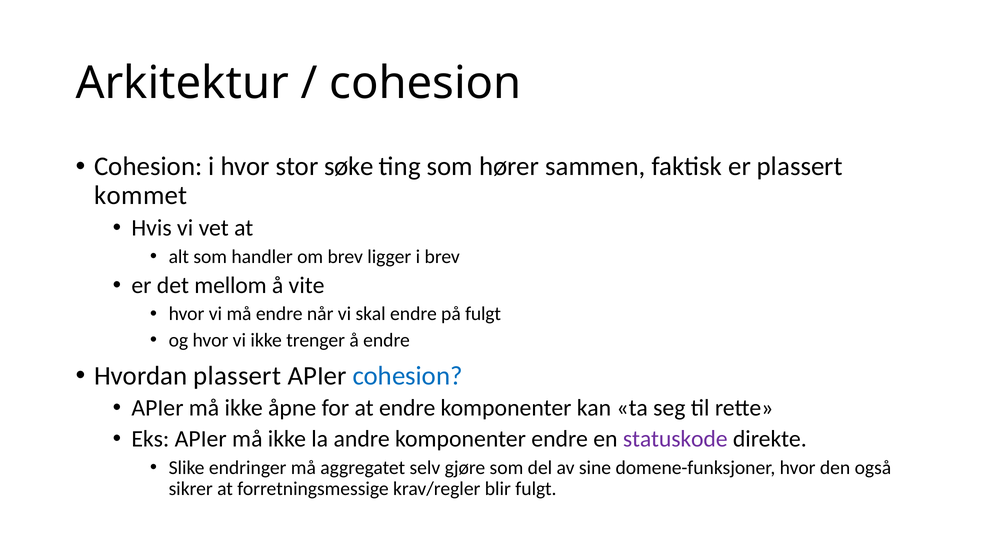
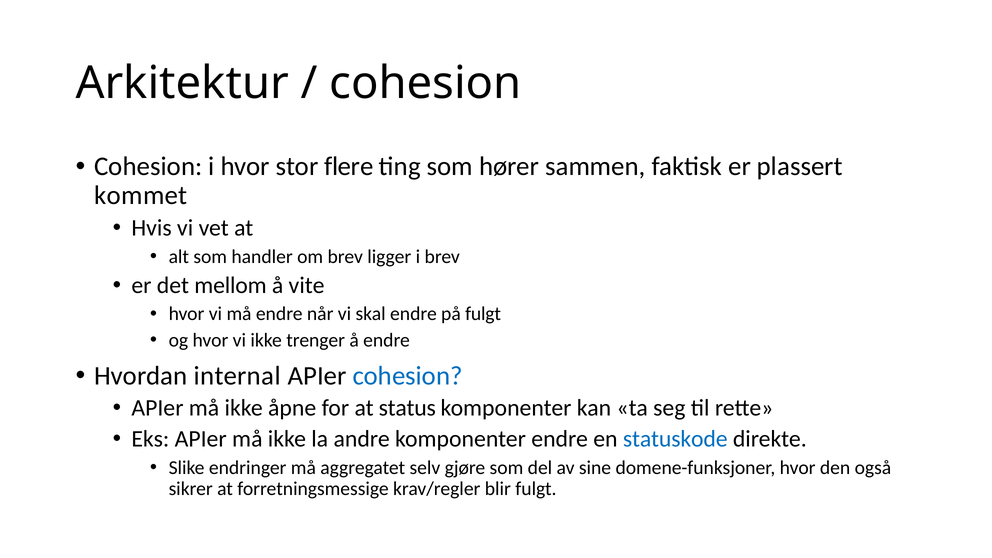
søke: søke -> flere
Hvordan plassert: plassert -> internal
at endre: endre -> status
statuskode colour: purple -> blue
